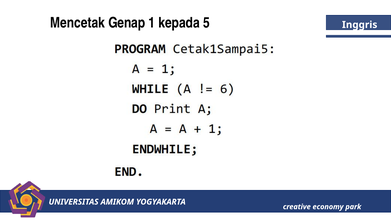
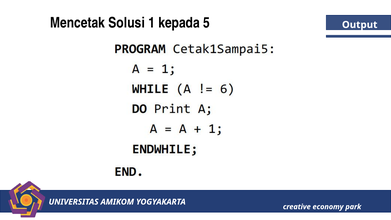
Genap: Genap -> Solusi
Inggris: Inggris -> Output
